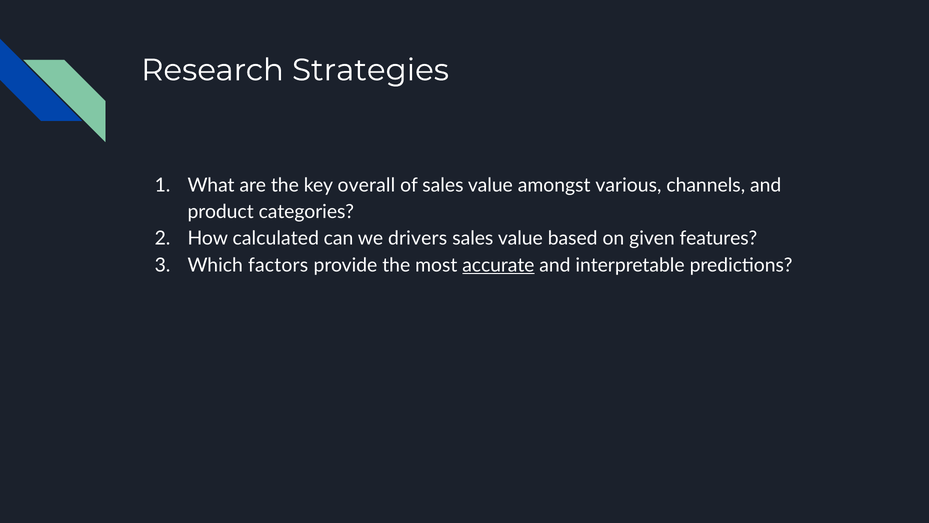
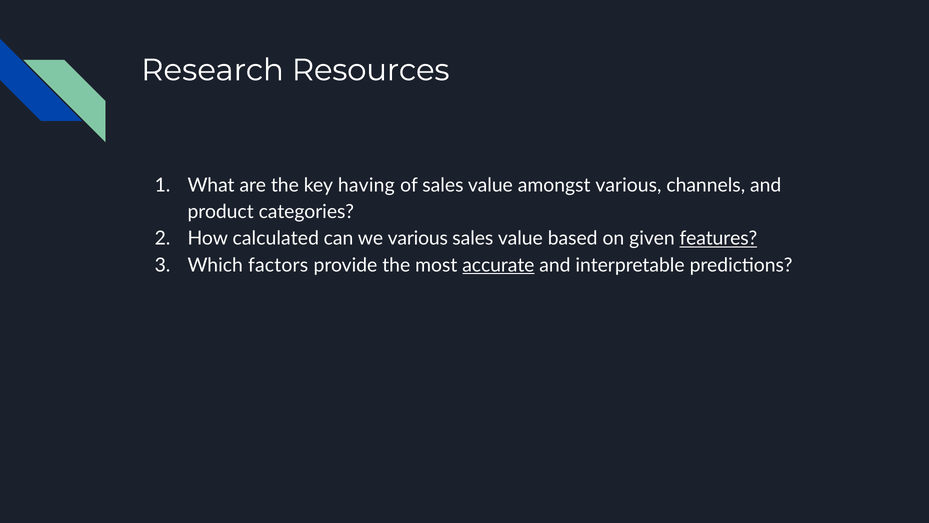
Strategies: Strategies -> Resources
overall: overall -> having
we drivers: drivers -> various
features underline: none -> present
